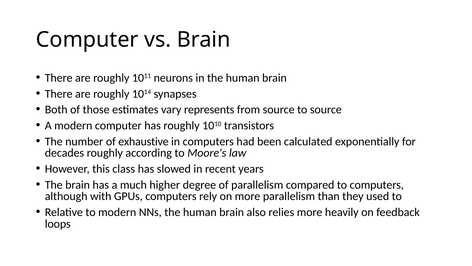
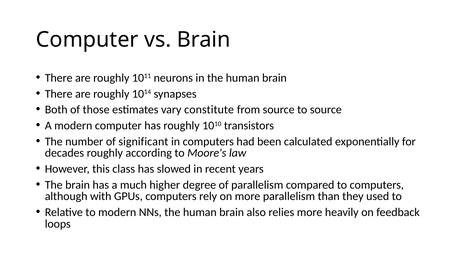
represents: represents -> constitute
exhaustive: exhaustive -> significant
